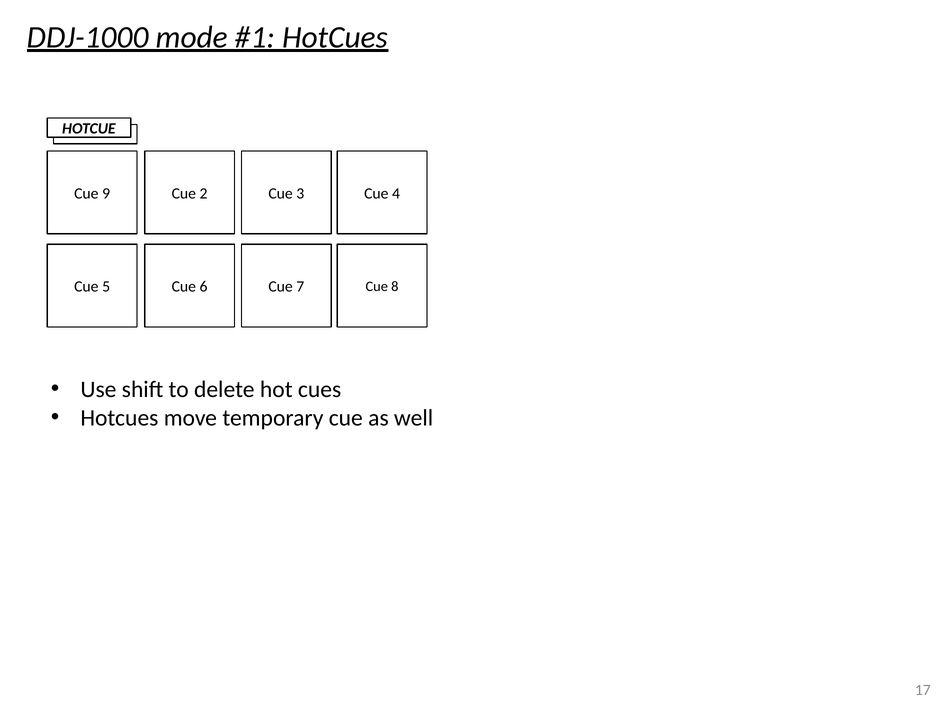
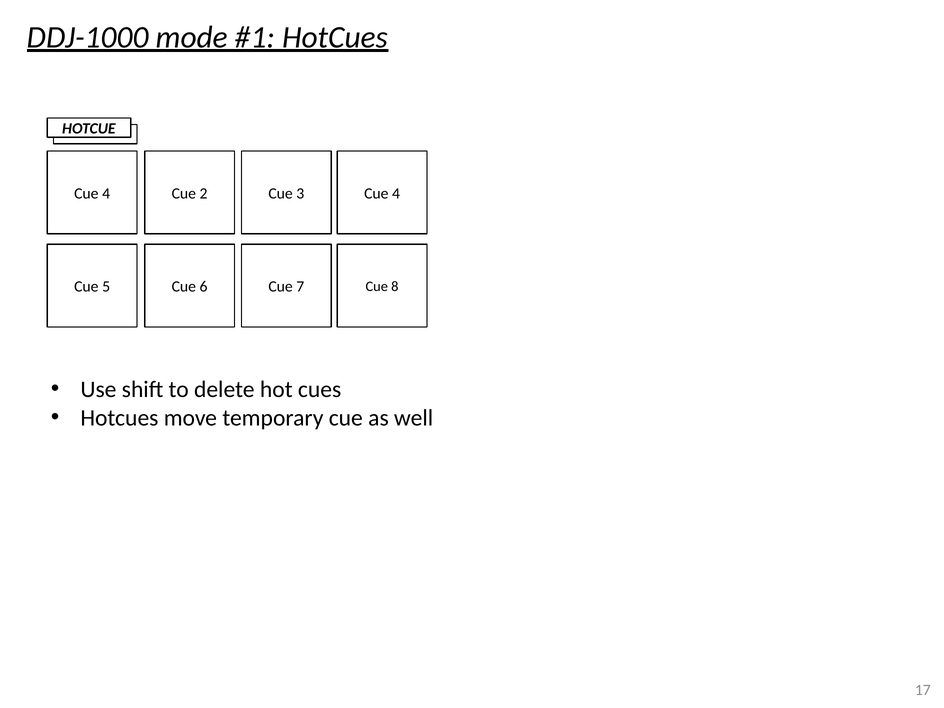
9 at (106, 193): 9 -> 4
